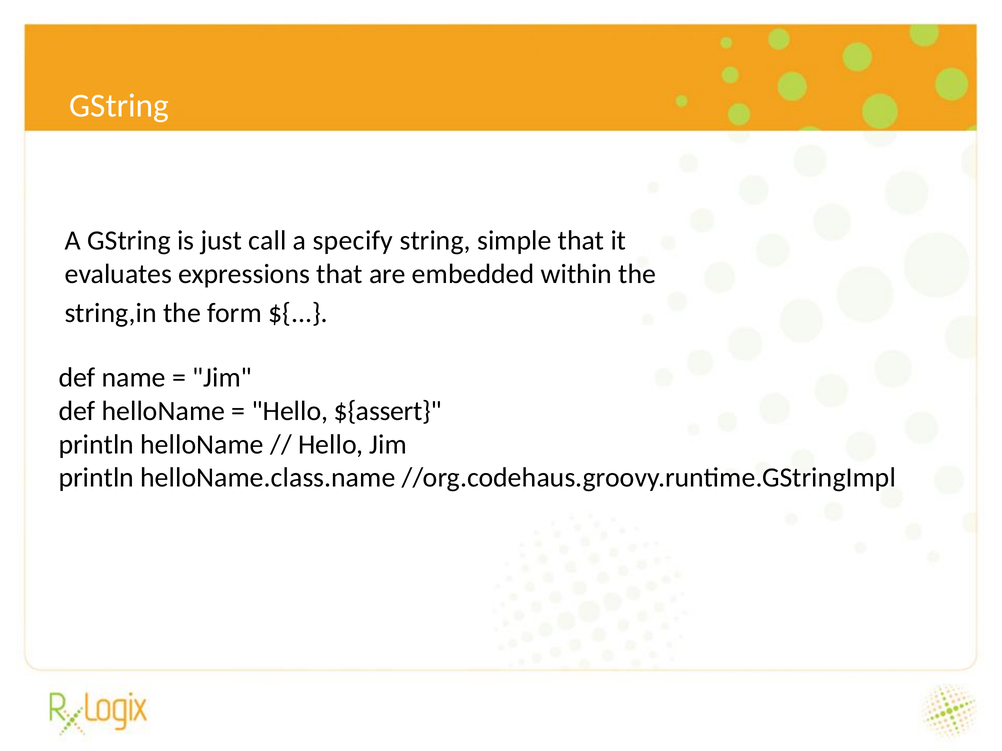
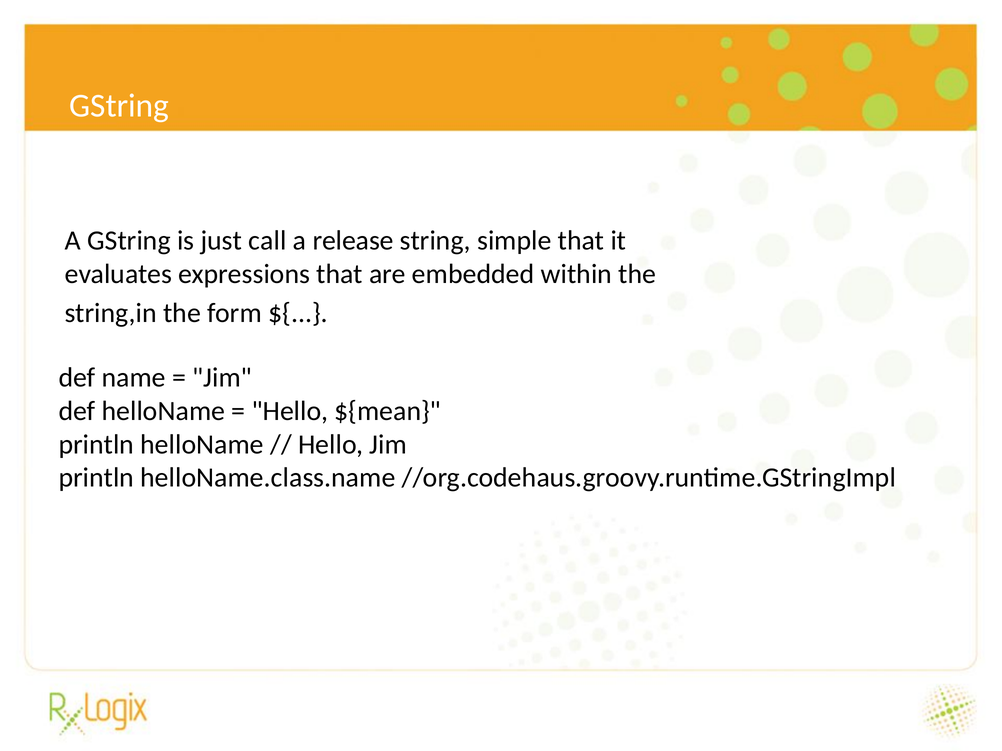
specify: specify -> release
${assert: ${assert -> ${mean
